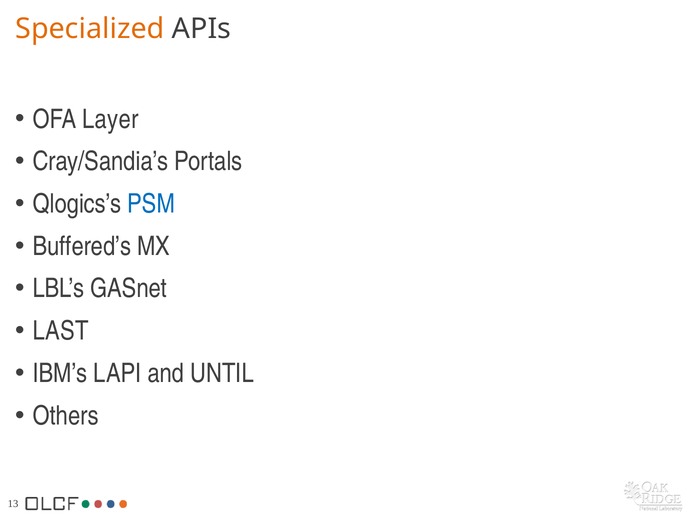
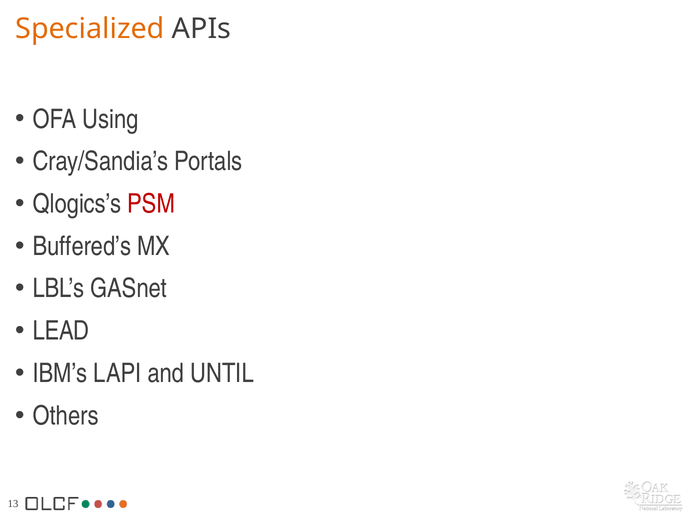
Layer: Layer -> Using
PSM colour: blue -> red
LAST: LAST -> LEAD
